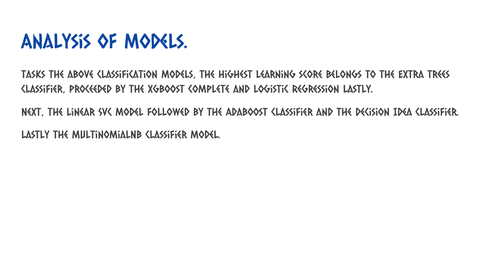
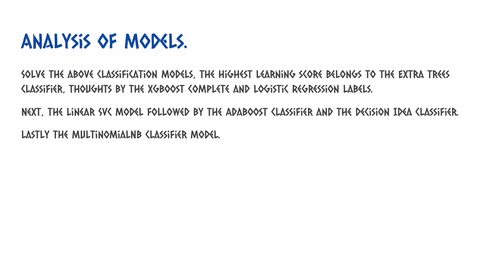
Tasks: Tasks -> Solve
proceeded: proceeded -> thoughts
Regression Lastly: Lastly -> Labels
